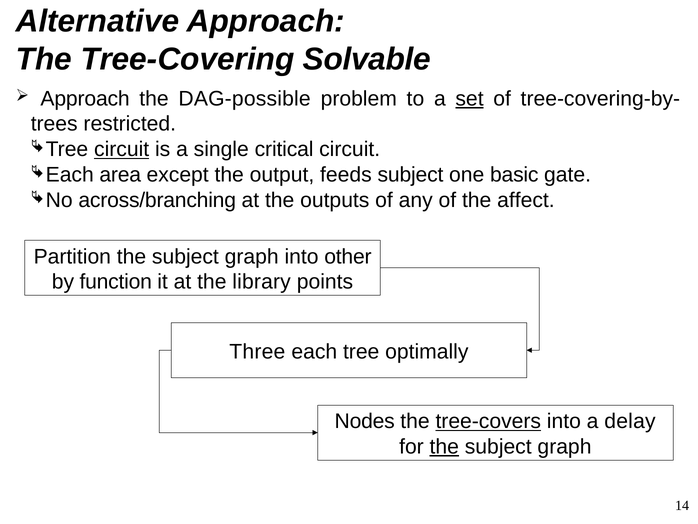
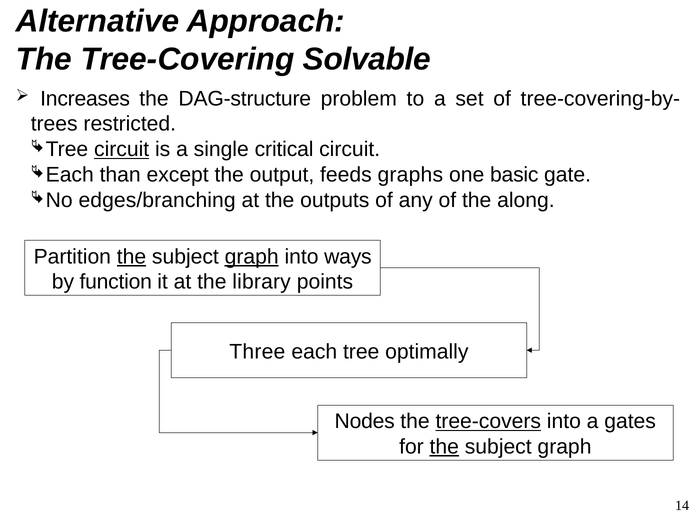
Approach at (85, 99): Approach -> Increases
DAG-possible: DAG-possible -> DAG-structure
set underline: present -> none
area: area -> than
feeds subject: subject -> graphs
across/branching: across/branching -> edges/branching
affect: affect -> along
the at (132, 256) underline: none -> present
graph at (252, 256) underline: none -> present
other: other -> ways
delay: delay -> gates
